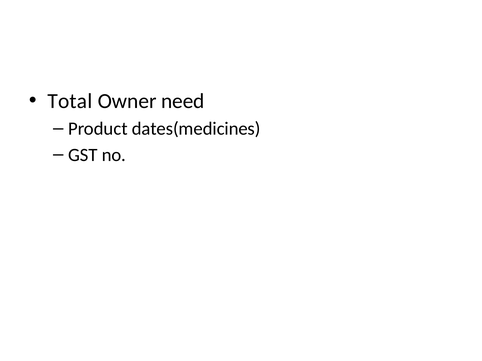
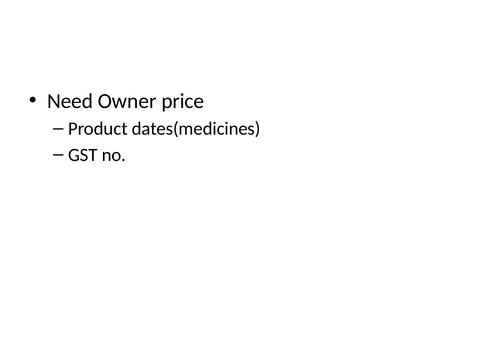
Total: Total -> Need
need: need -> price
